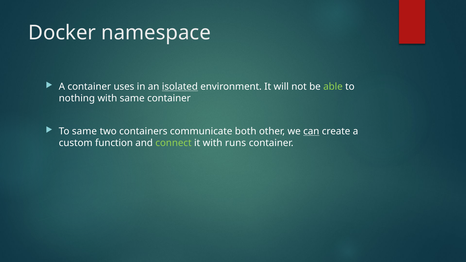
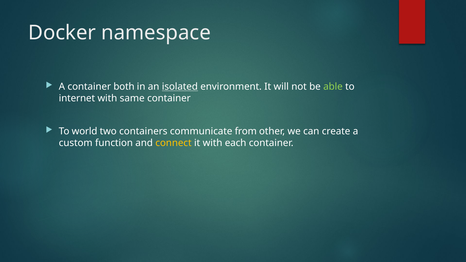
uses: uses -> both
nothing: nothing -> internet
To same: same -> world
both: both -> from
can underline: present -> none
connect colour: light green -> yellow
runs: runs -> each
